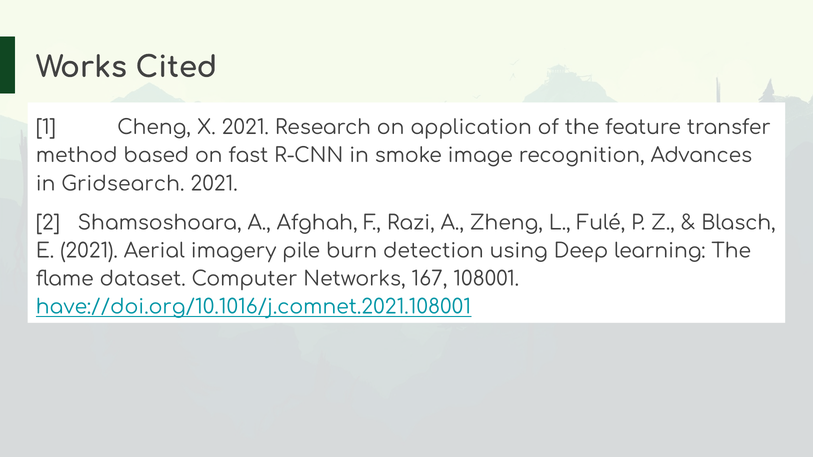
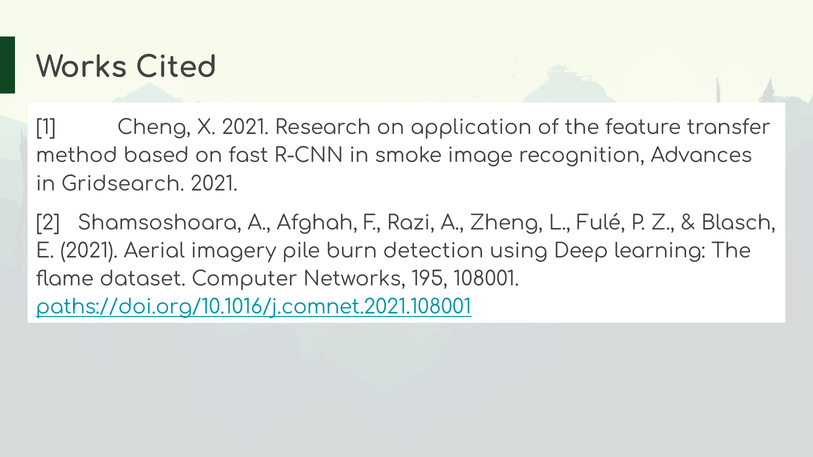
167: 167 -> 195
have://doi.org/10.1016/j.comnet.2021.108001: have://doi.org/10.1016/j.comnet.2021.108001 -> paths://doi.org/10.1016/j.comnet.2021.108001
